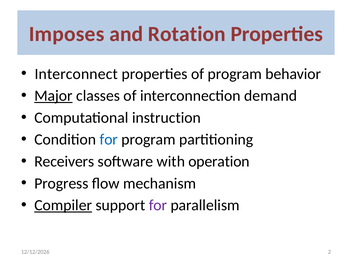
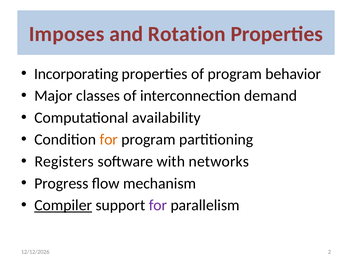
Interconnect: Interconnect -> Incorporating
Major underline: present -> none
instruction: instruction -> availability
for at (109, 140) colour: blue -> orange
Receivers: Receivers -> Registers
operation: operation -> networks
